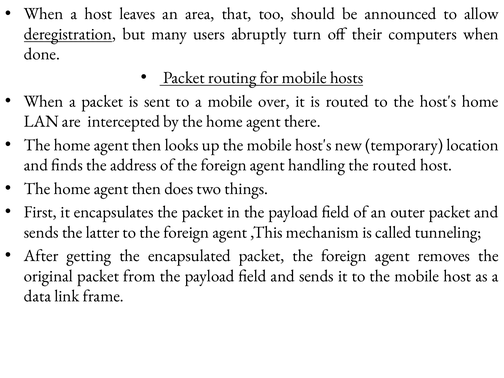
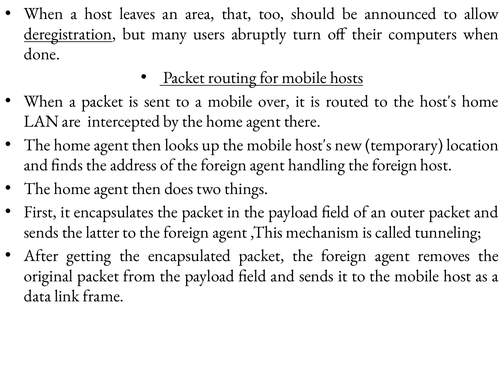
handling the routed: routed -> foreign
